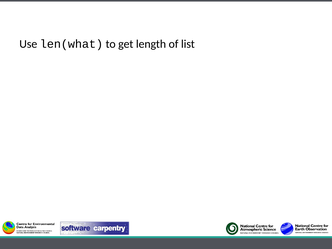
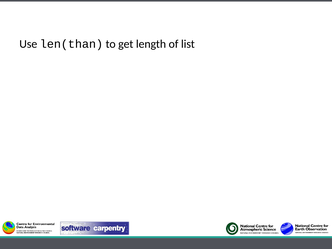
len(what: len(what -> len(than
